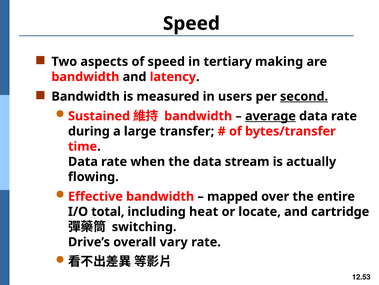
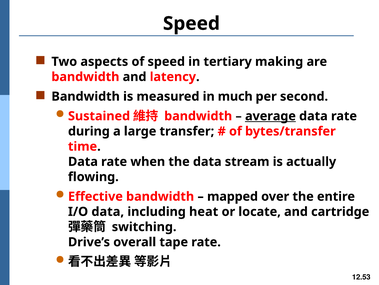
users: users -> much
second underline: present -> none
I/O total: total -> data
vary: vary -> tape
